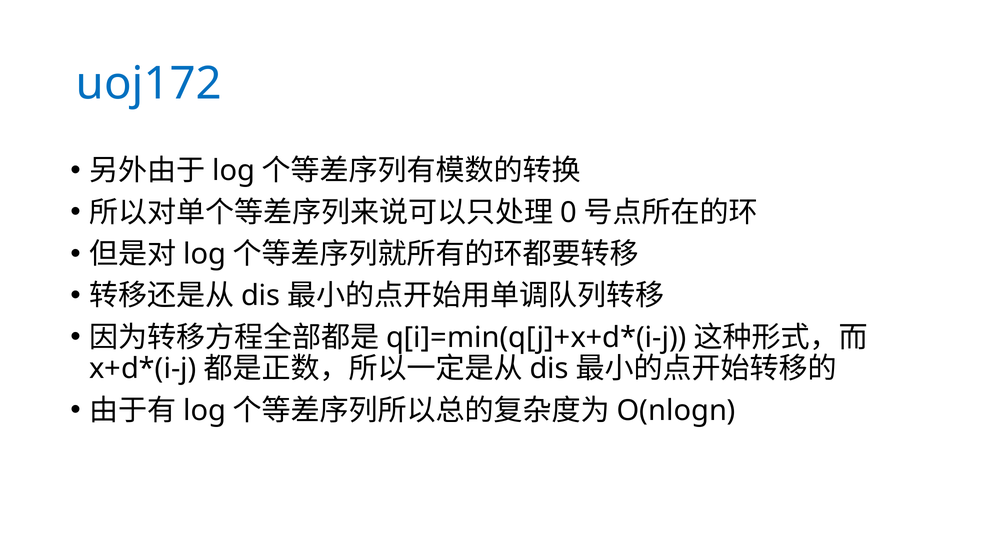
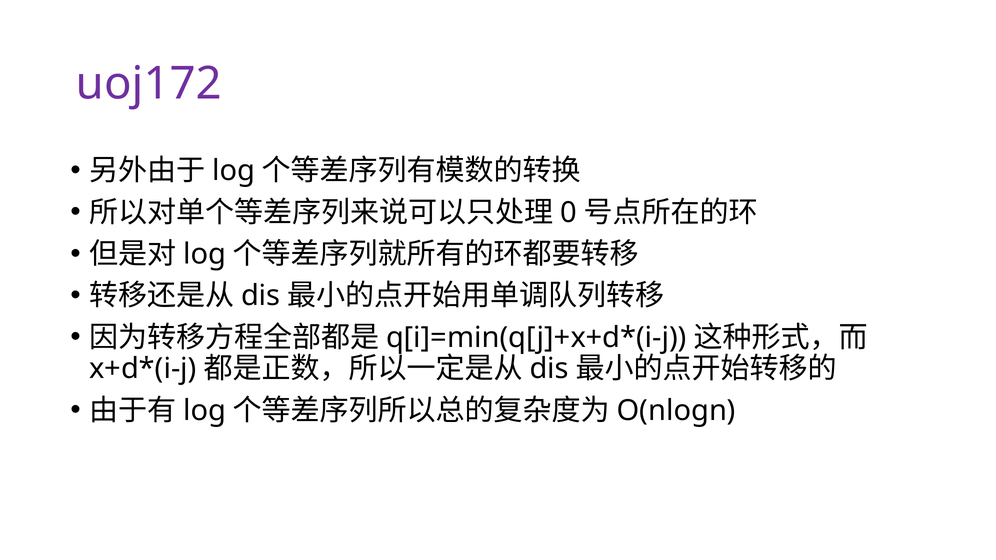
uoj172 colour: blue -> purple
